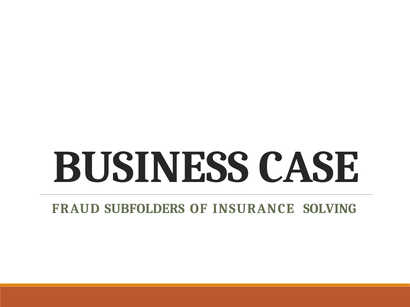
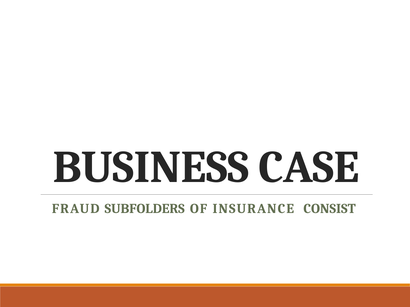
SOLVING: SOLVING -> CONSIST
